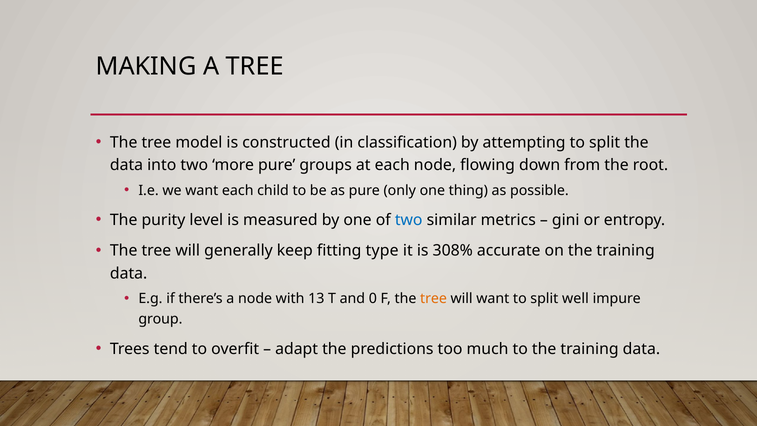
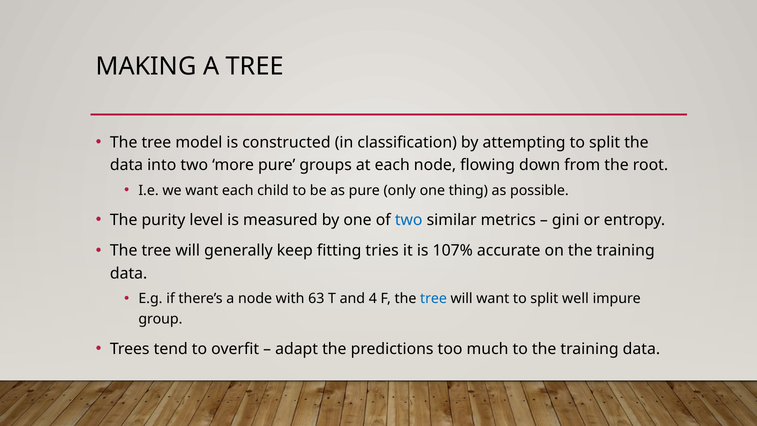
type: type -> tries
308%: 308% -> 107%
13: 13 -> 63
0: 0 -> 4
tree at (434, 299) colour: orange -> blue
